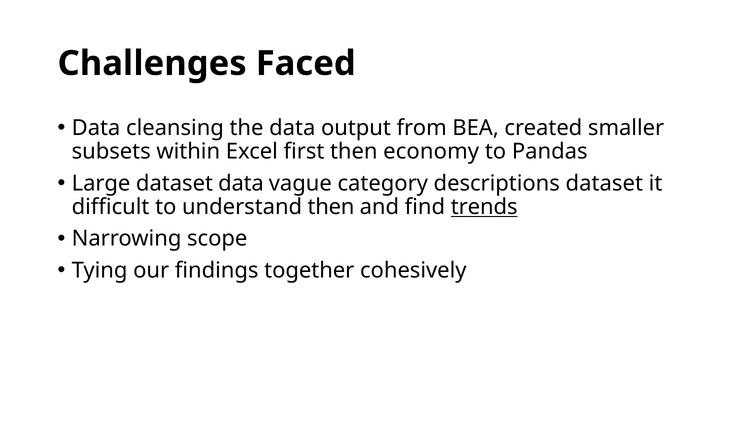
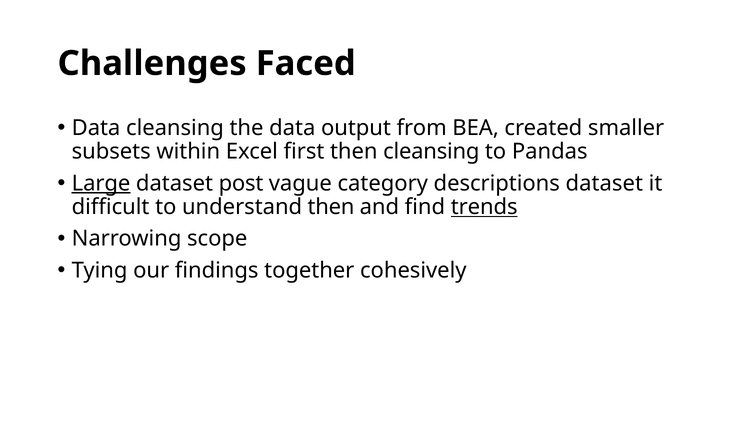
then economy: economy -> cleansing
Large underline: none -> present
dataset data: data -> post
